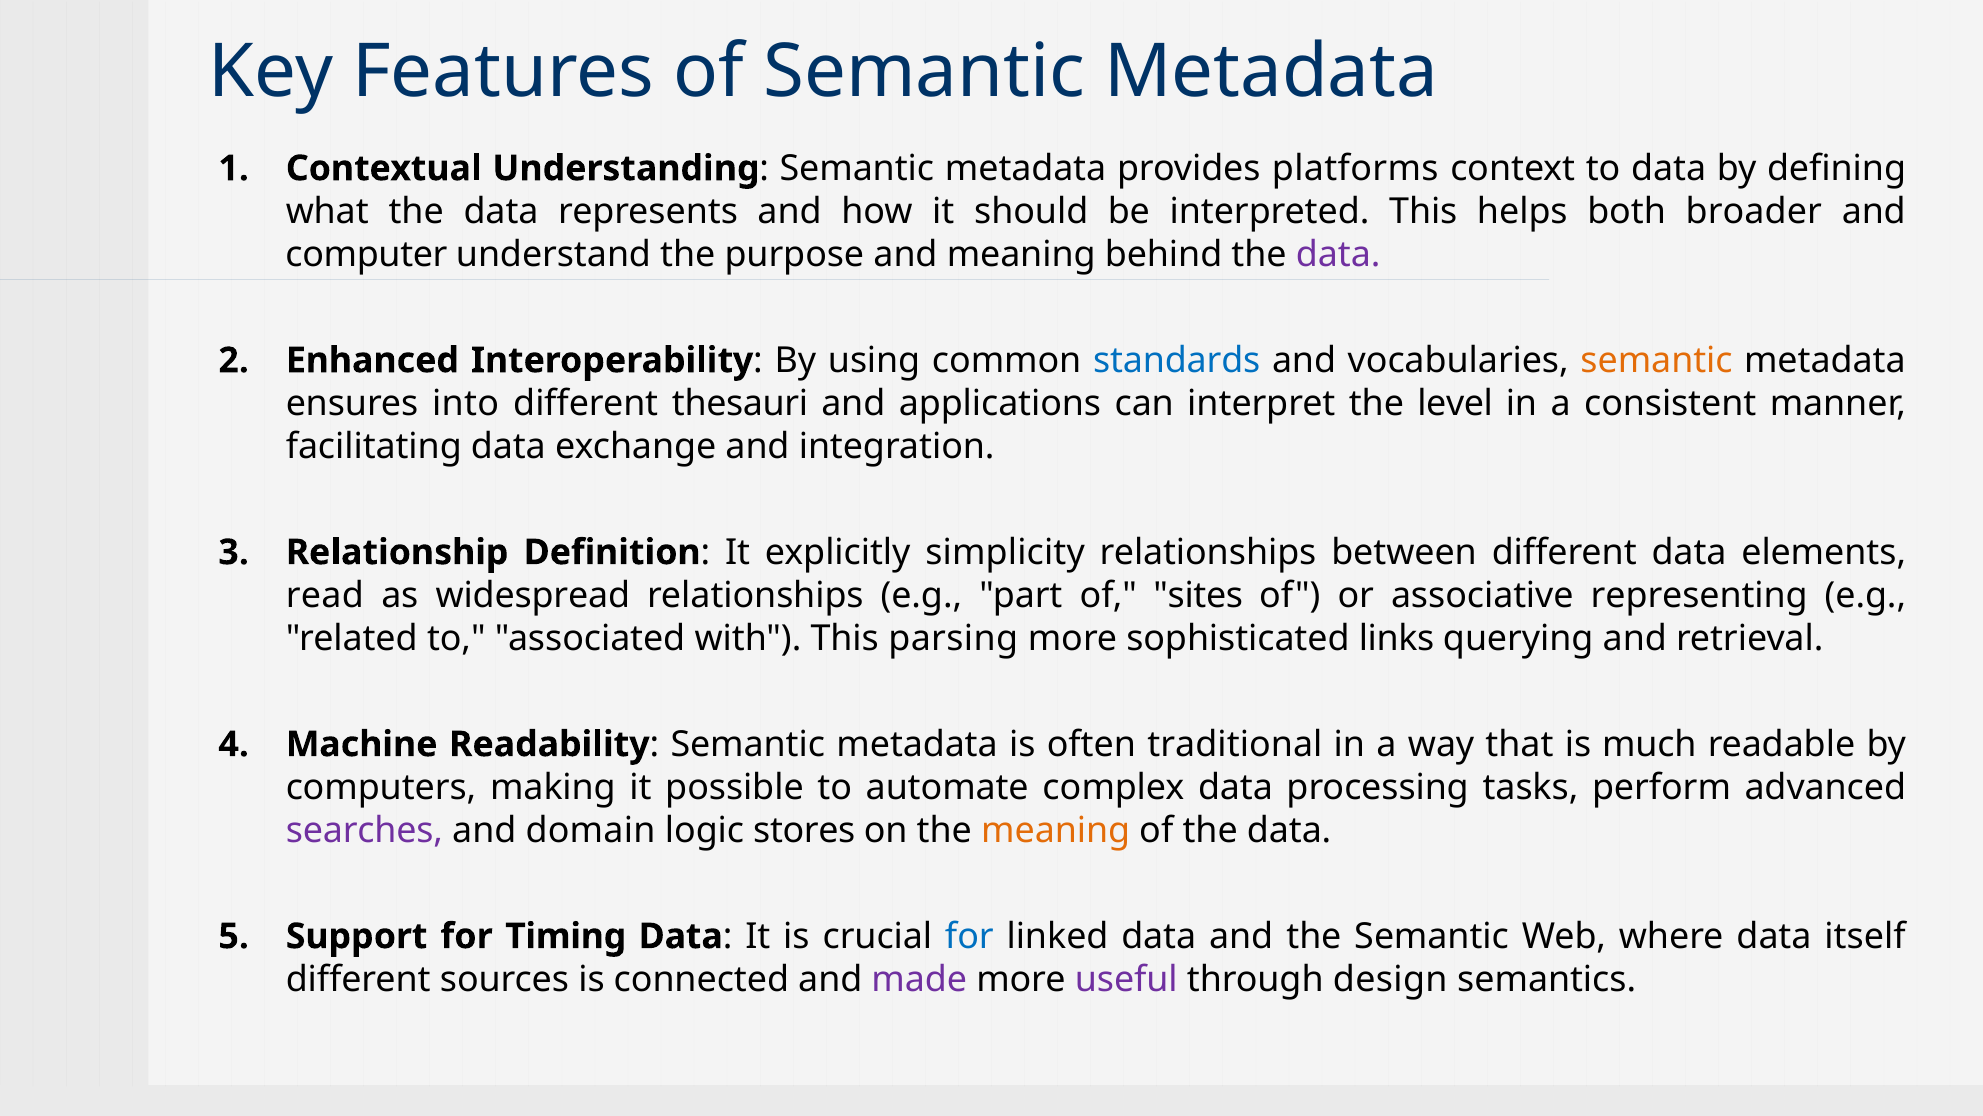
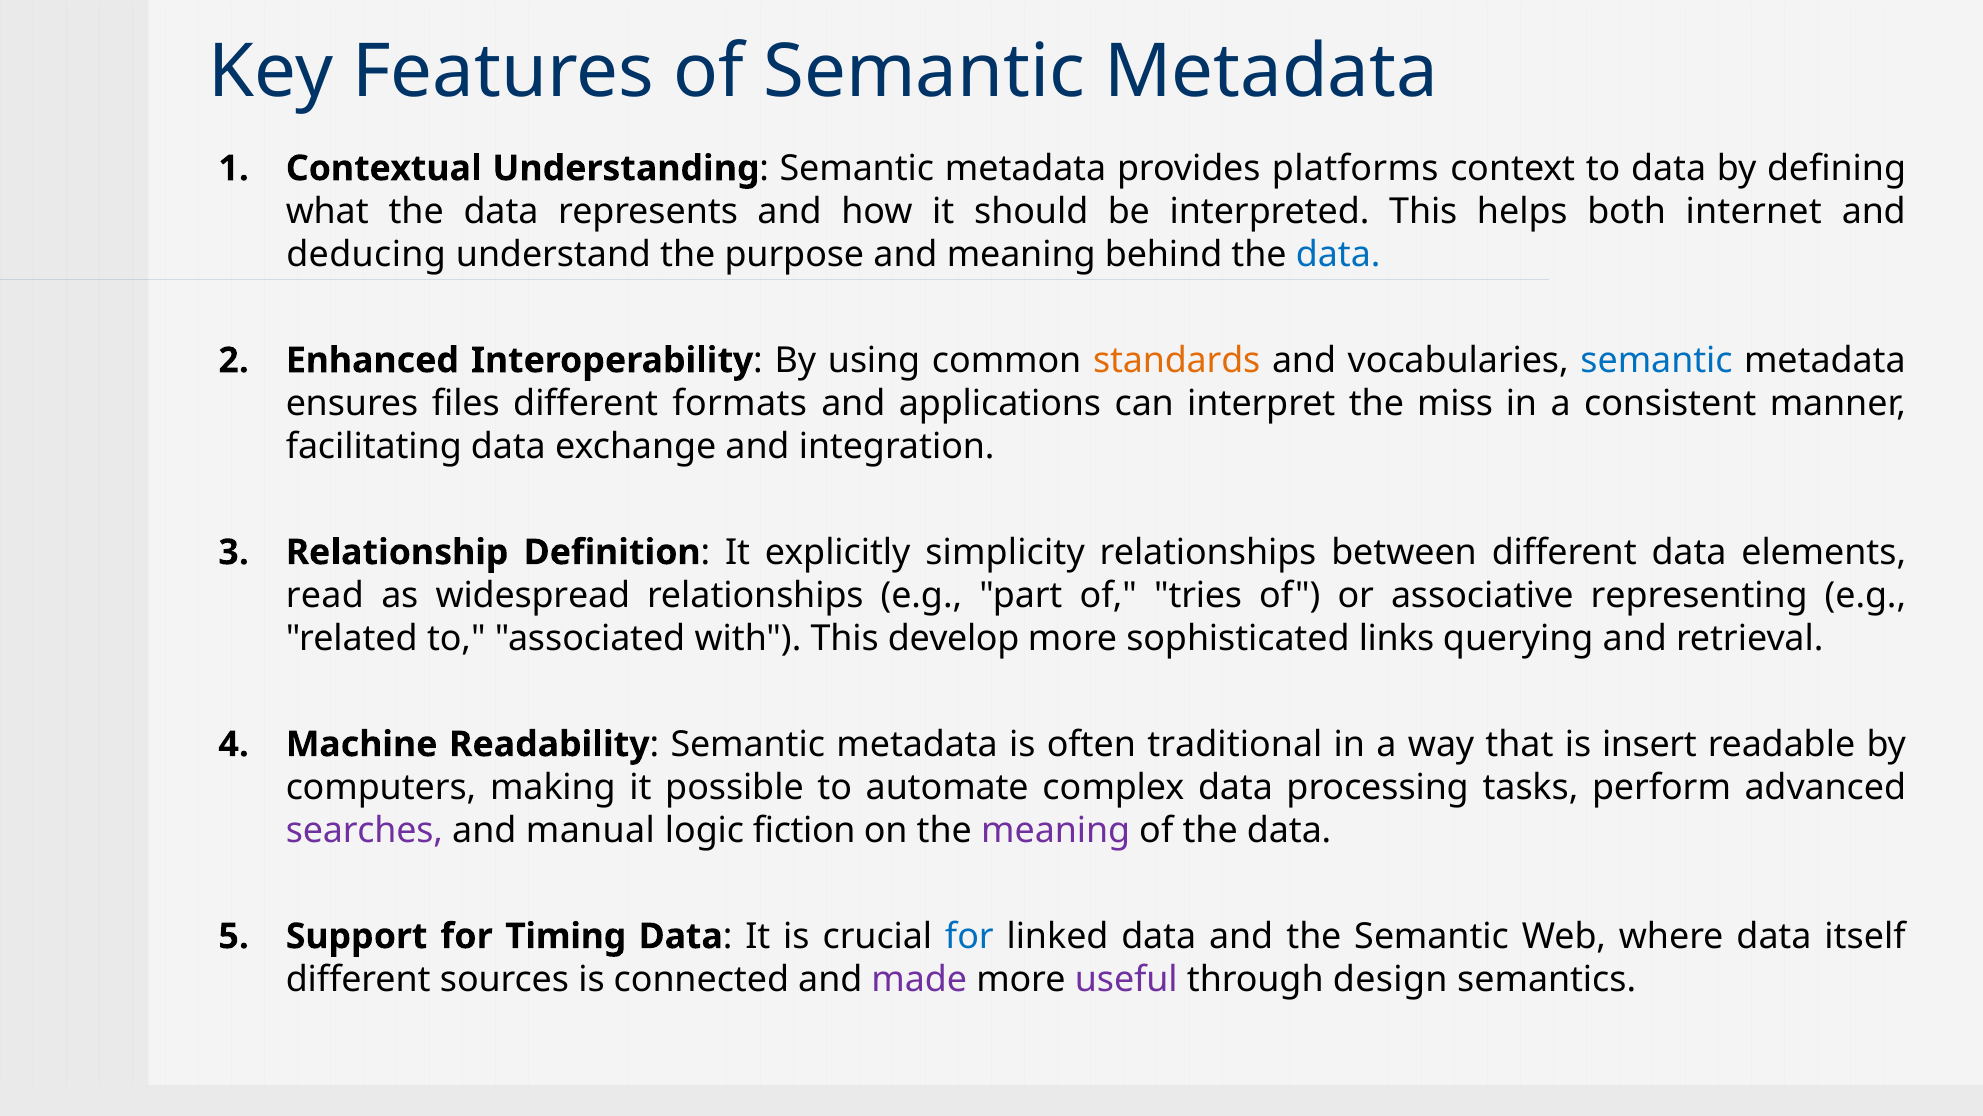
broader: broader -> internet
computer: computer -> deducing
data at (1338, 254) colour: purple -> blue
standards colour: blue -> orange
semantic at (1657, 360) colour: orange -> blue
into: into -> files
thesauri: thesauri -> formats
level: level -> miss
sites: sites -> tries
parsing: parsing -> develop
much: much -> insert
domain: domain -> manual
stores: stores -> fiction
meaning at (1056, 830) colour: orange -> purple
